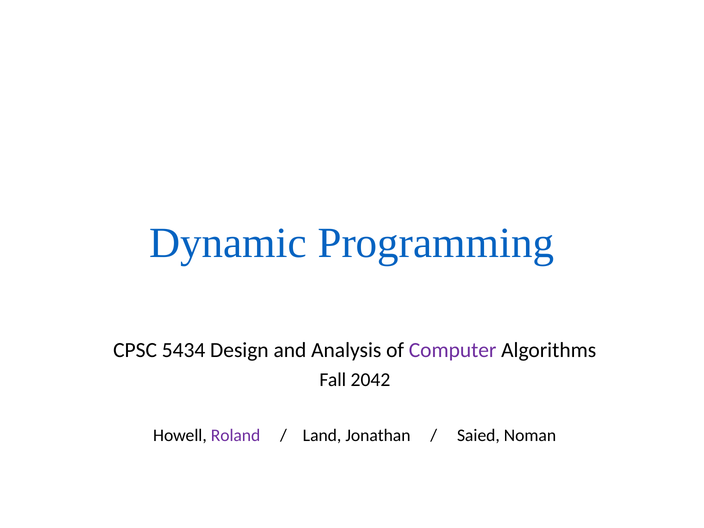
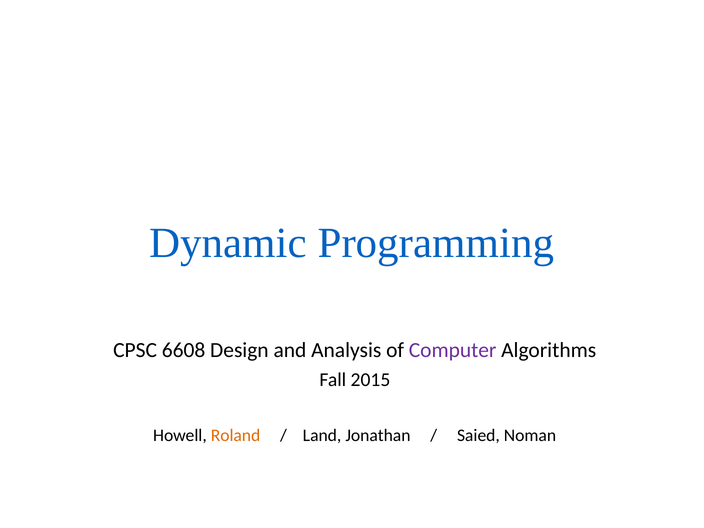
5434: 5434 -> 6608
2042: 2042 -> 2015
Roland colour: purple -> orange
